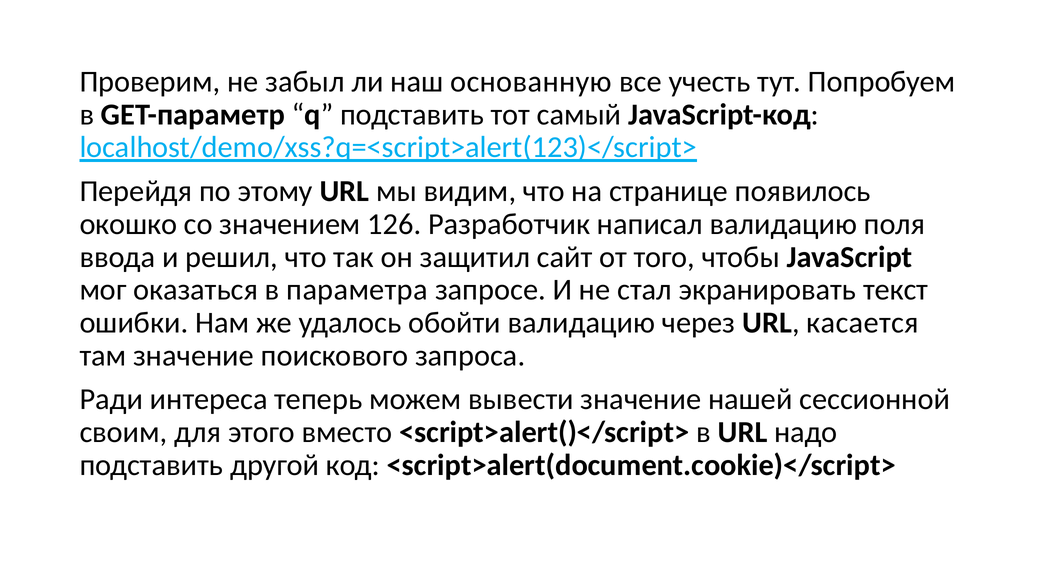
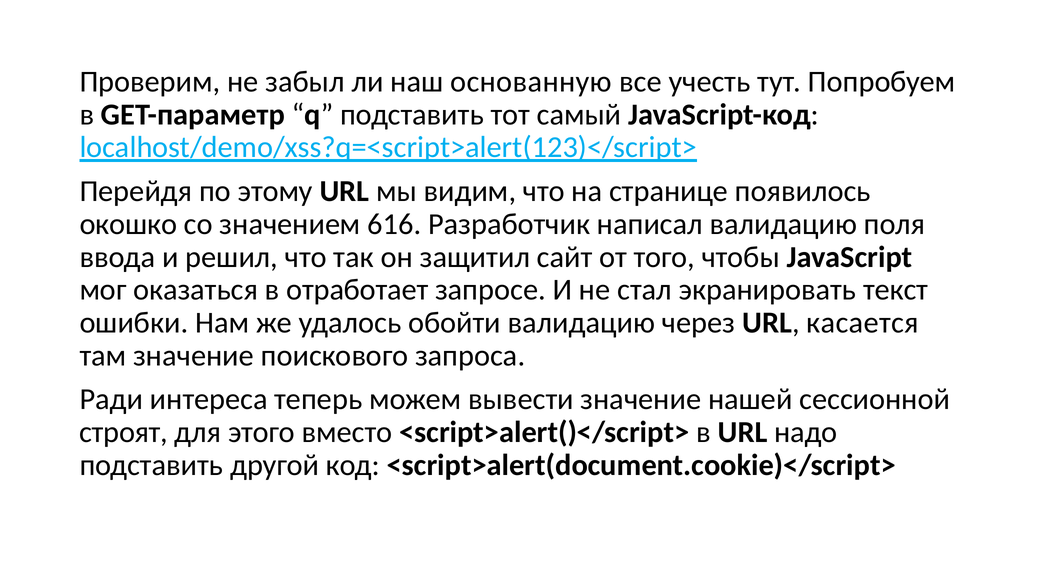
126: 126 -> 616
параметра: параметра -> отработает
своим: своим -> строят
